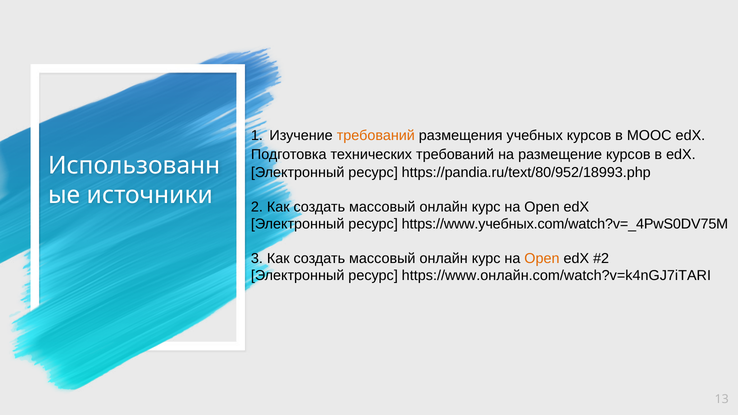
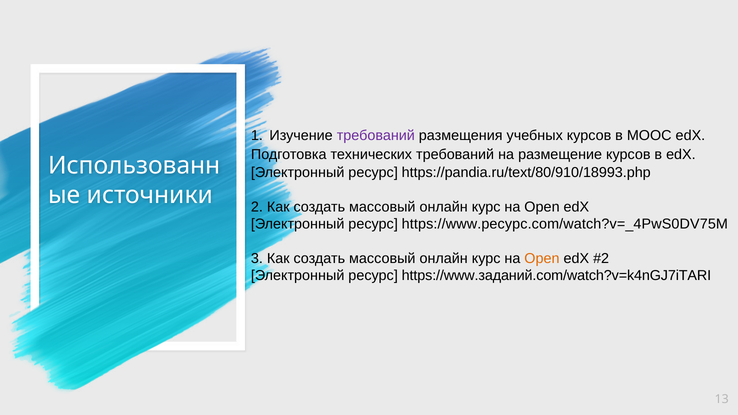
требований at (376, 135) colour: orange -> purple
https://pandia.ru/text/80/952/18993.php: https://pandia.ru/text/80/952/18993.php -> https://pandia.ru/text/80/910/18993.php
https://www.учебных.com/watch?v=_4PwS0DV75M: https://www.учебных.com/watch?v=_4PwS0DV75M -> https://www.ресурс.com/watch?v=_4PwS0DV75M
https://www.онлайн.com/watch?v=k4nGJ7iTARI: https://www.онлайн.com/watch?v=k4nGJ7iTARI -> https://www.заданий.com/watch?v=k4nGJ7iTARI
